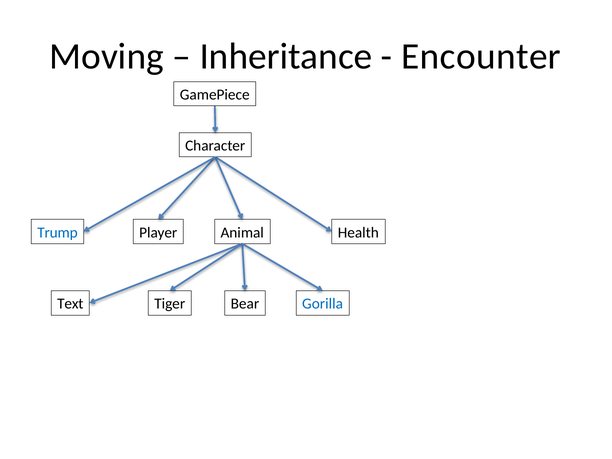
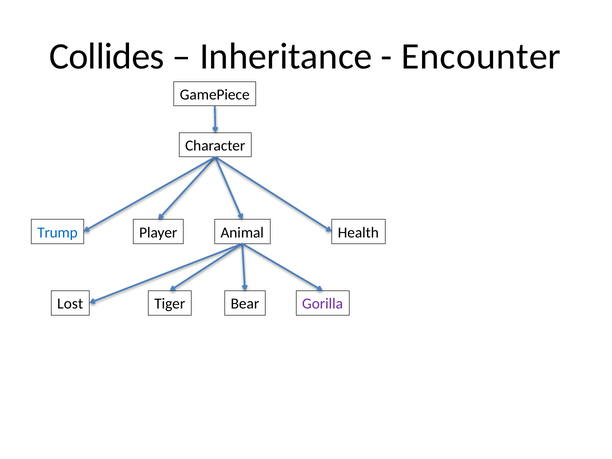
Moving: Moving -> Collides
Text: Text -> Lost
Gorilla colour: blue -> purple
